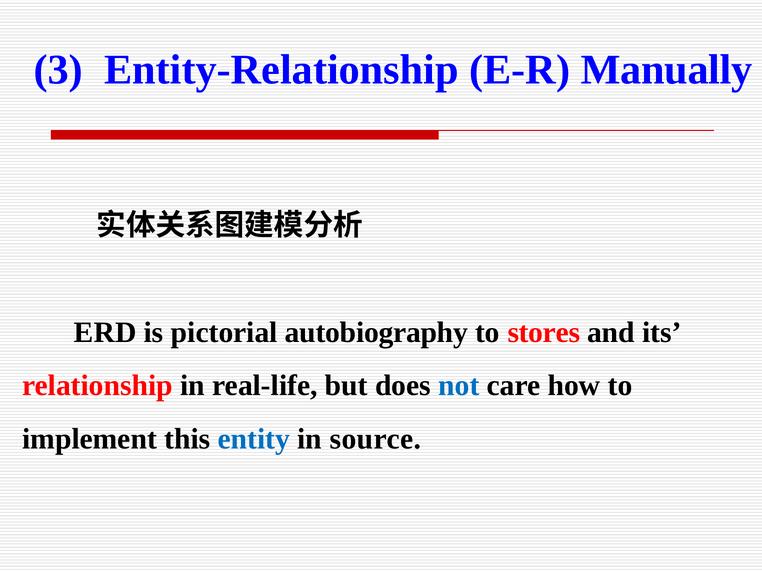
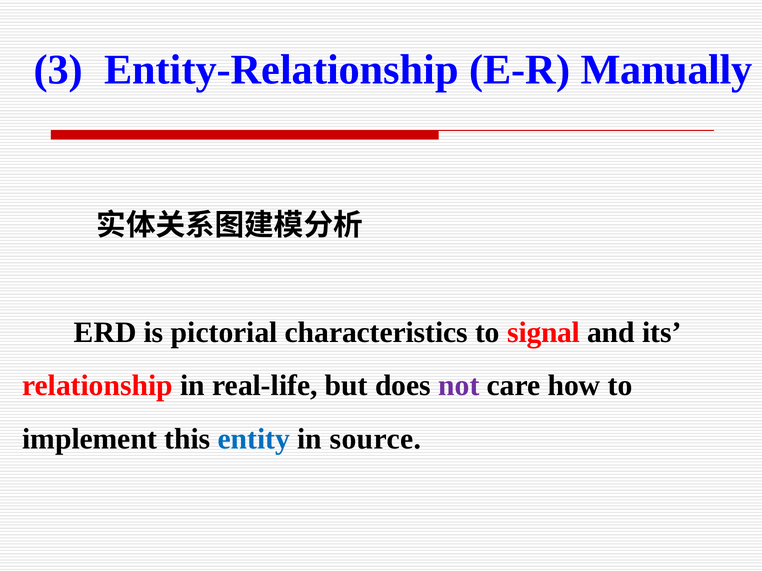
autobiography: autobiography -> characteristics
stores: stores -> signal
not colour: blue -> purple
